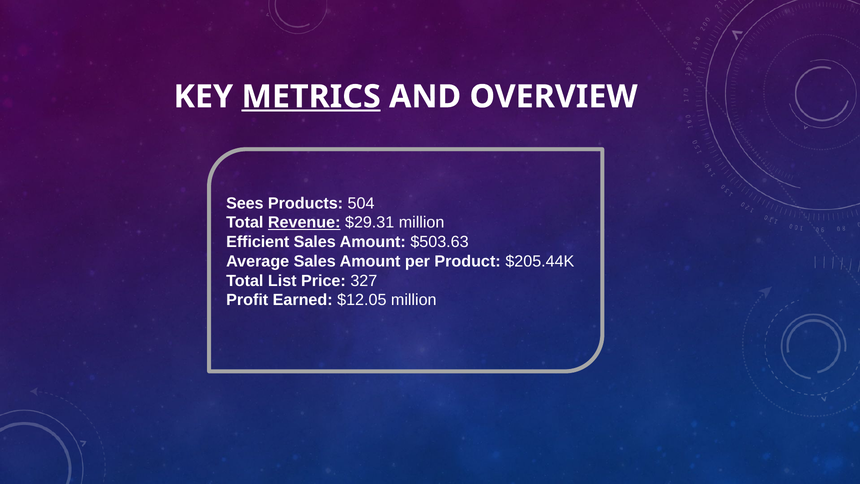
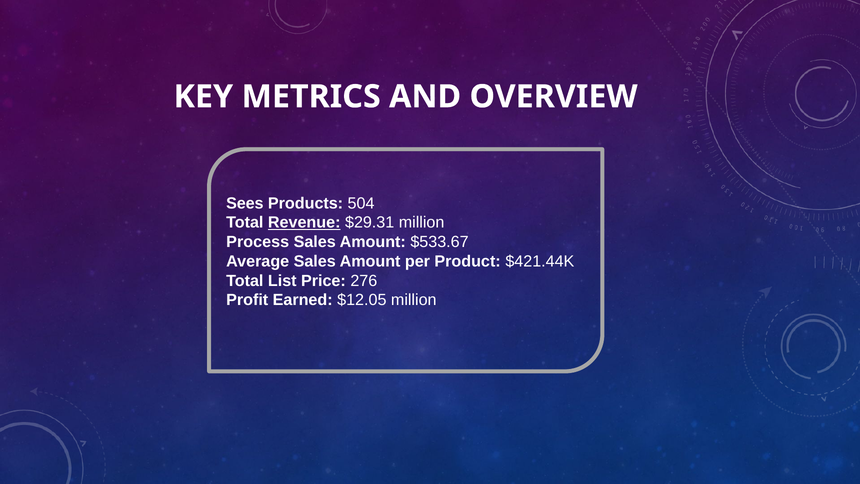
METRICS underline: present -> none
Efficient: Efficient -> Process
$503.63: $503.63 -> $533.67
$205.44K: $205.44K -> $421.44K
327: 327 -> 276
